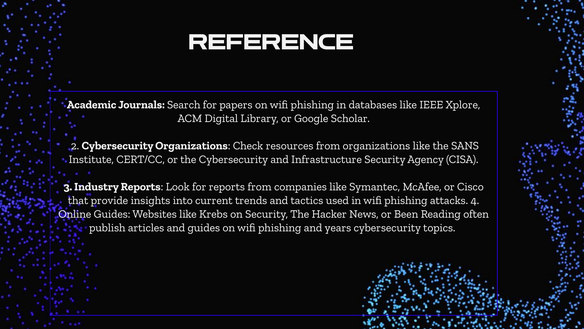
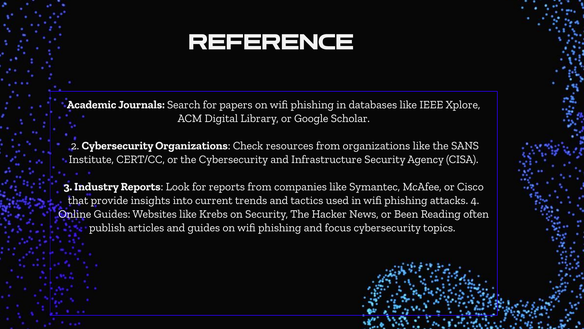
years: years -> focus
